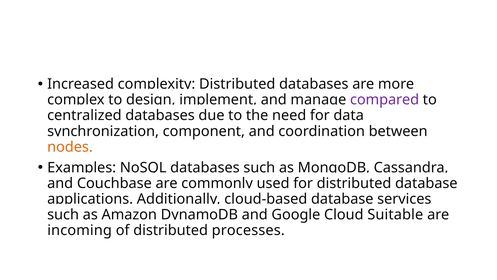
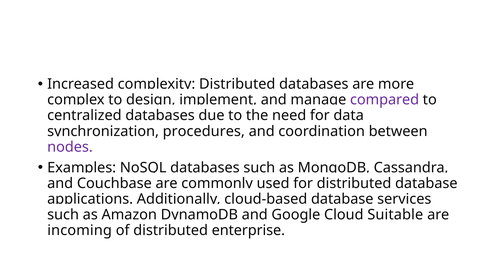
component: component -> procedures
nodes colour: orange -> purple
processes: processes -> enterprise
